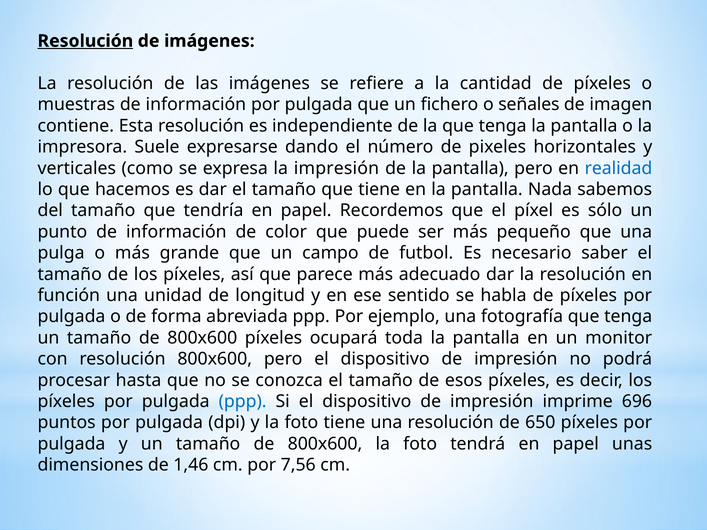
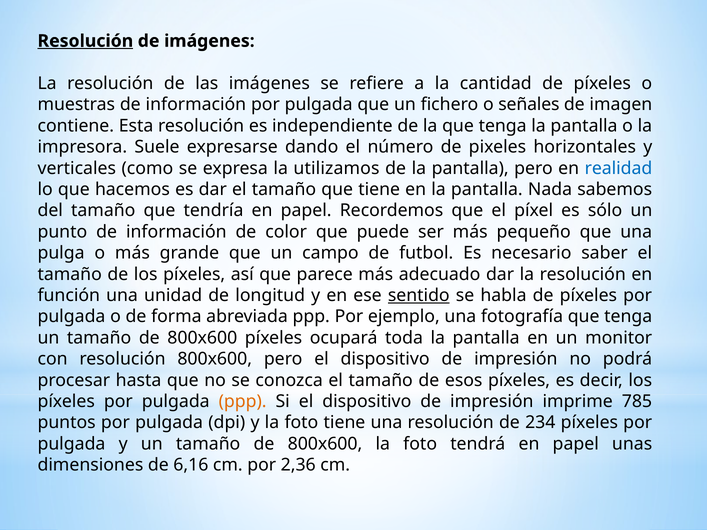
la impresión: impresión -> utilizamos
sentido underline: none -> present
ppp at (243, 402) colour: blue -> orange
696: 696 -> 785
650: 650 -> 234
1,46: 1,46 -> 6,16
7,56: 7,56 -> 2,36
